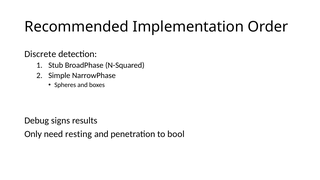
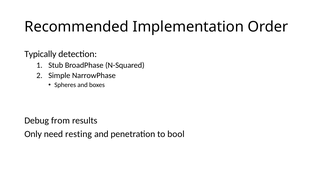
Discrete: Discrete -> Typically
signs: signs -> from
